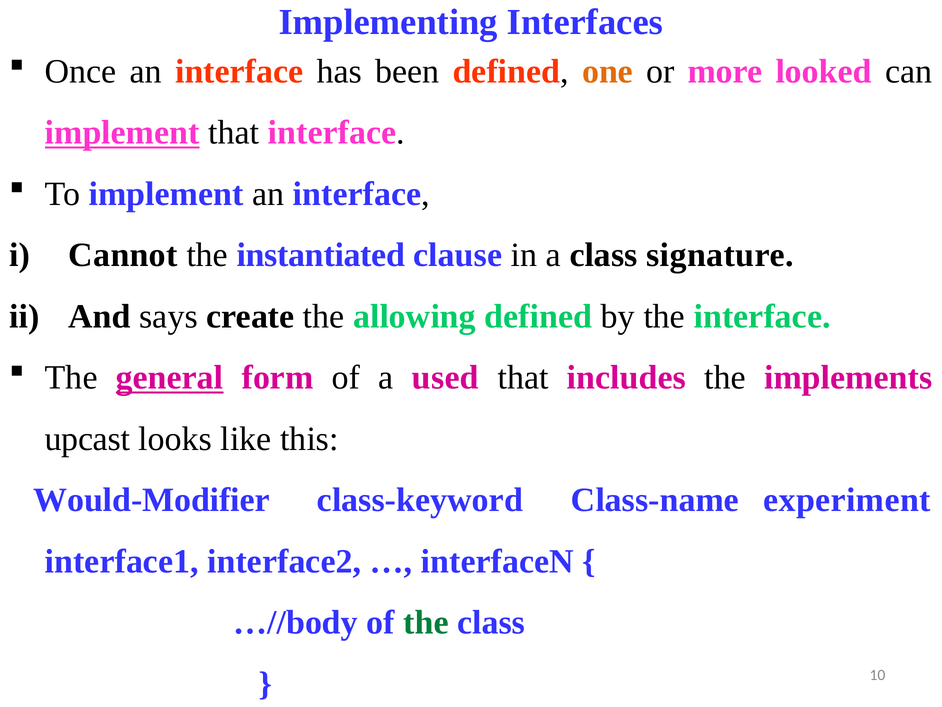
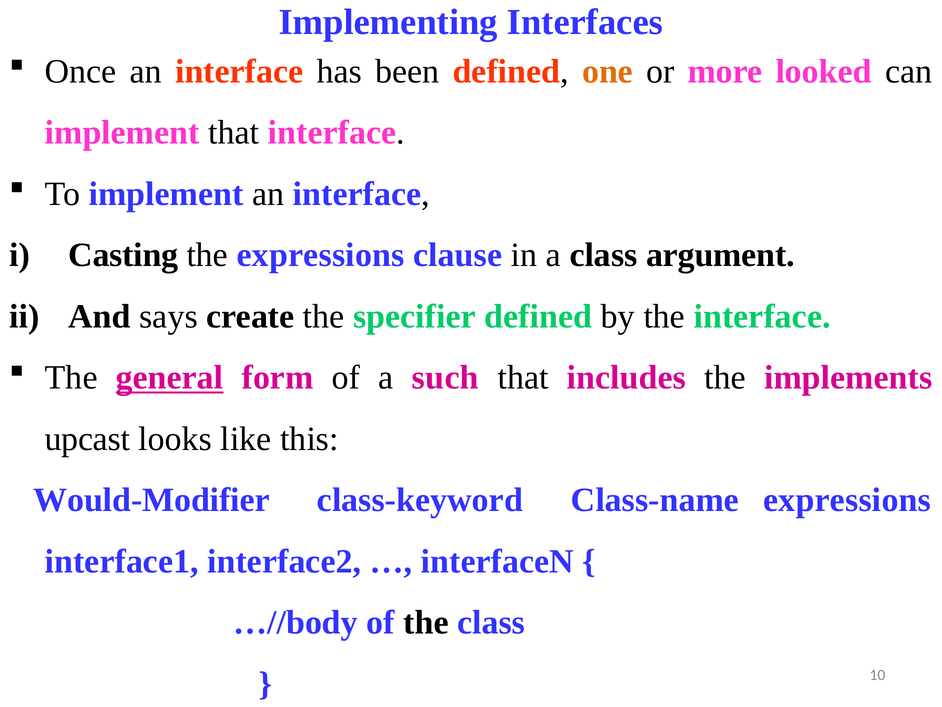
implement at (122, 133) underline: present -> none
Cannot: Cannot -> Casting
the instantiated: instantiated -> expressions
signature: signature -> argument
allowing: allowing -> specifier
used: used -> such
Class-name experiment: experiment -> expressions
the at (426, 622) colour: green -> black
